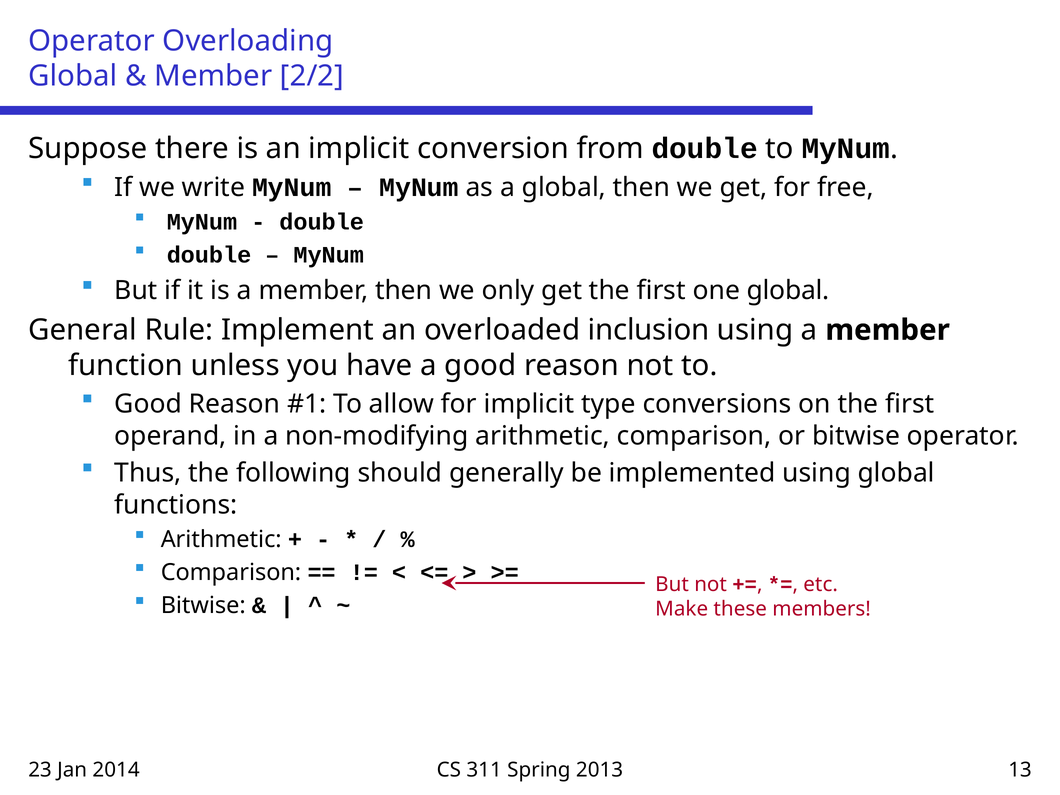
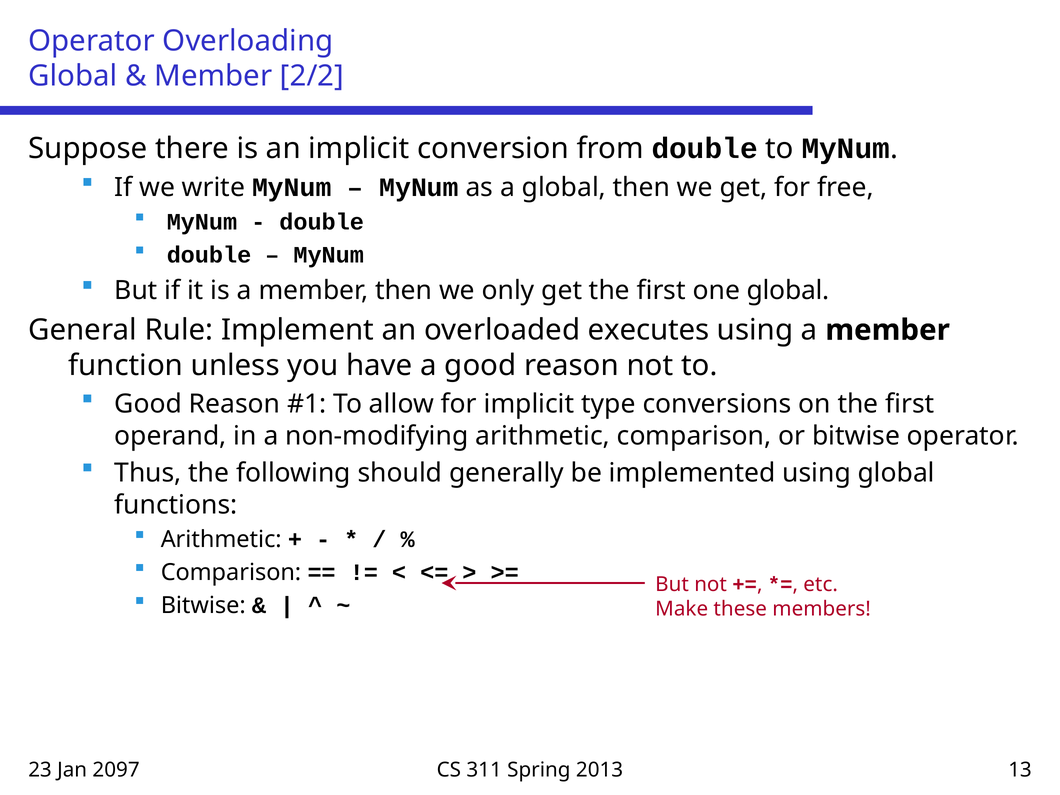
inclusion: inclusion -> executes
2014: 2014 -> 2097
